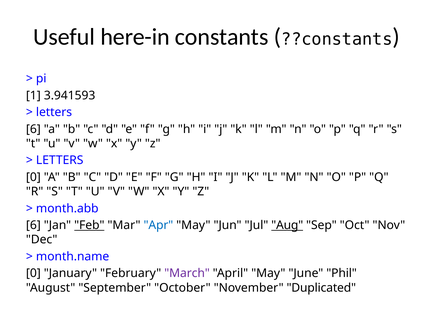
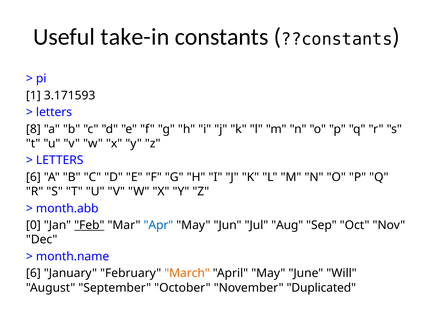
here-in: here-in -> take-in
3.941593: 3.941593 -> 3.171593
6 at (33, 129): 6 -> 8
0 at (33, 178): 0 -> 6
6 at (33, 226): 6 -> 0
Aug underline: present -> none
0 at (33, 274): 0 -> 6
March colour: purple -> orange
Phil: Phil -> Will
